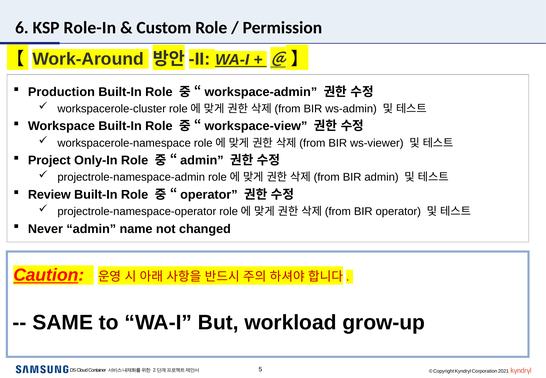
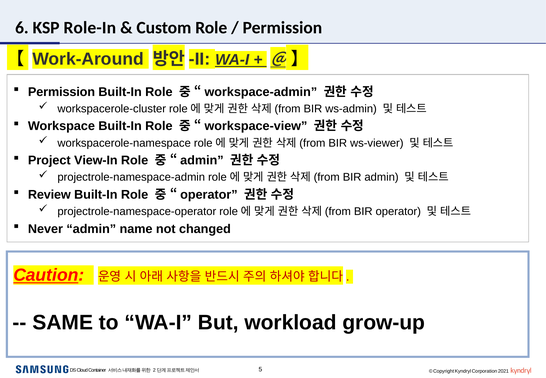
Production at (61, 92): Production -> Permission
Only-In: Only-In -> View-In
